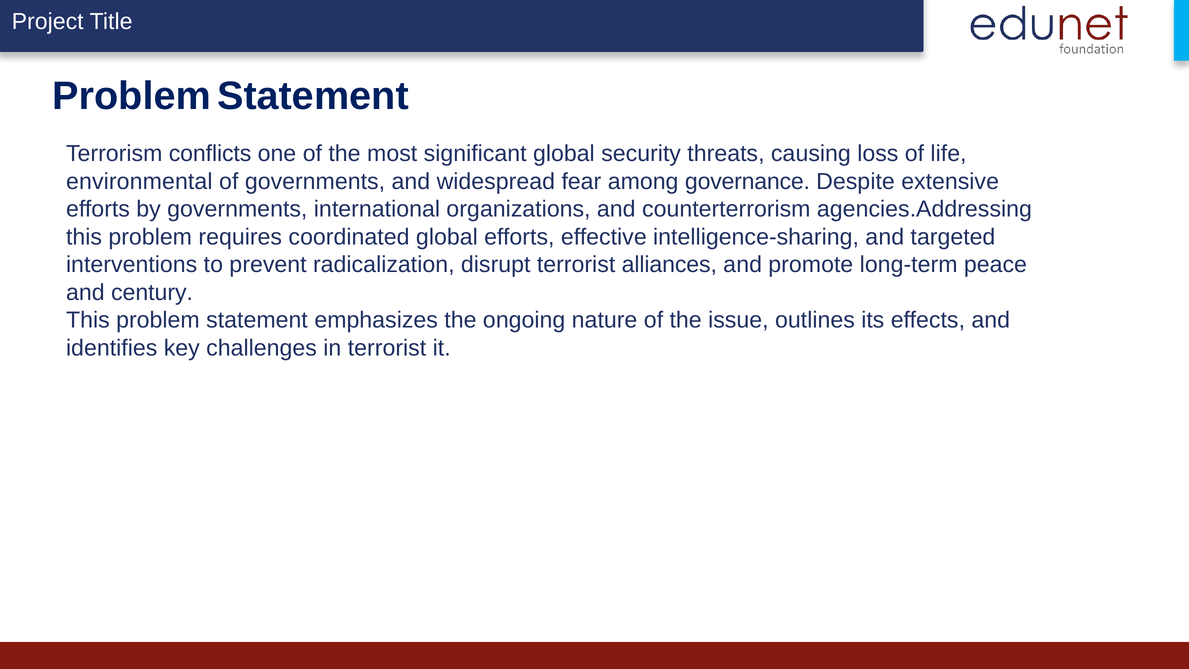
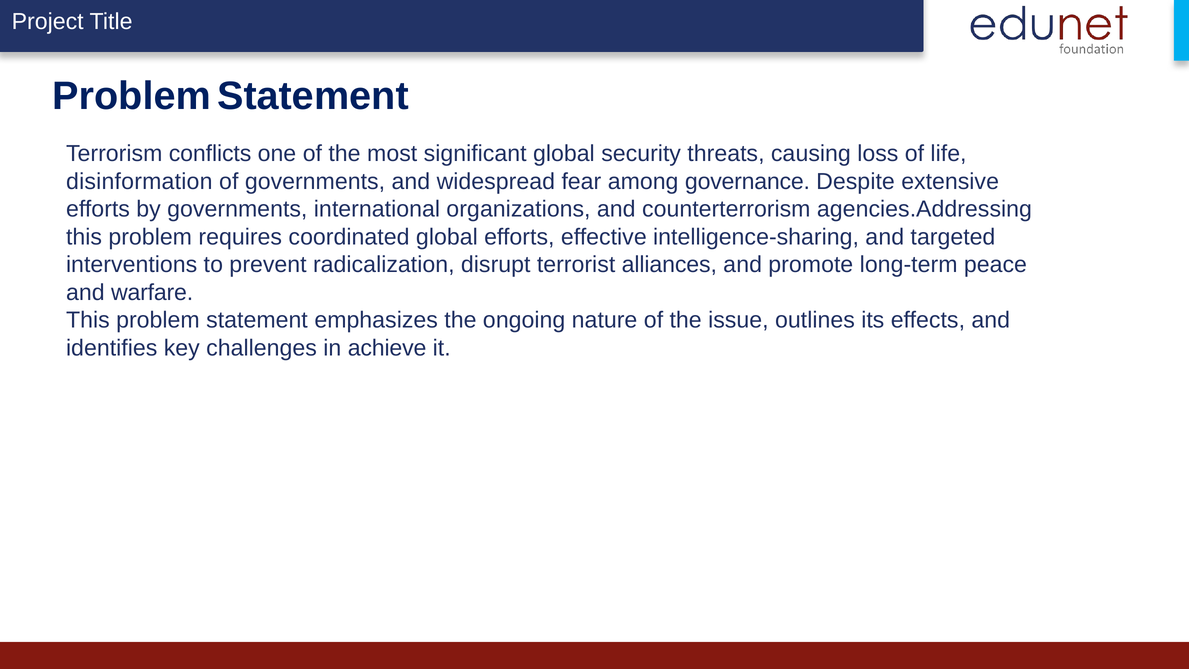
environmental: environmental -> disinformation
century: century -> warfare
in terrorist: terrorist -> achieve
